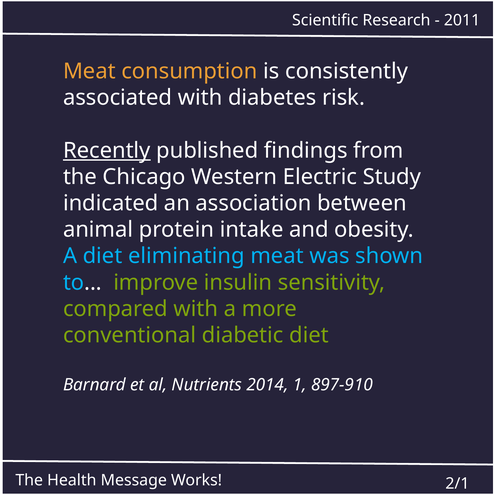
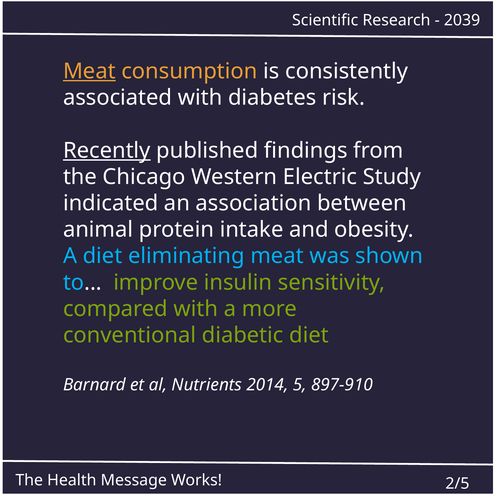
2011: 2011 -> 2039
Meat at (89, 71) underline: none -> present
1: 1 -> 5
2/1: 2/1 -> 2/5
